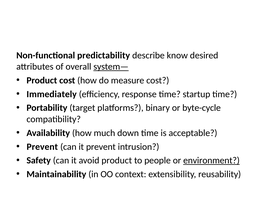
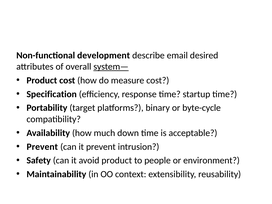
predictability: predictability -> development
know: know -> email
Immediately: Immediately -> Specification
environment underline: present -> none
